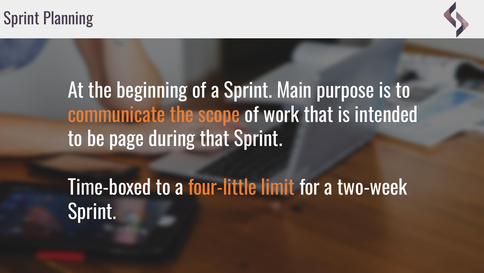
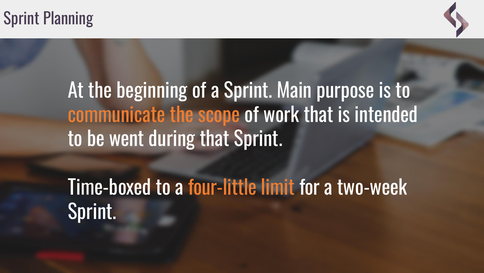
page: page -> went
